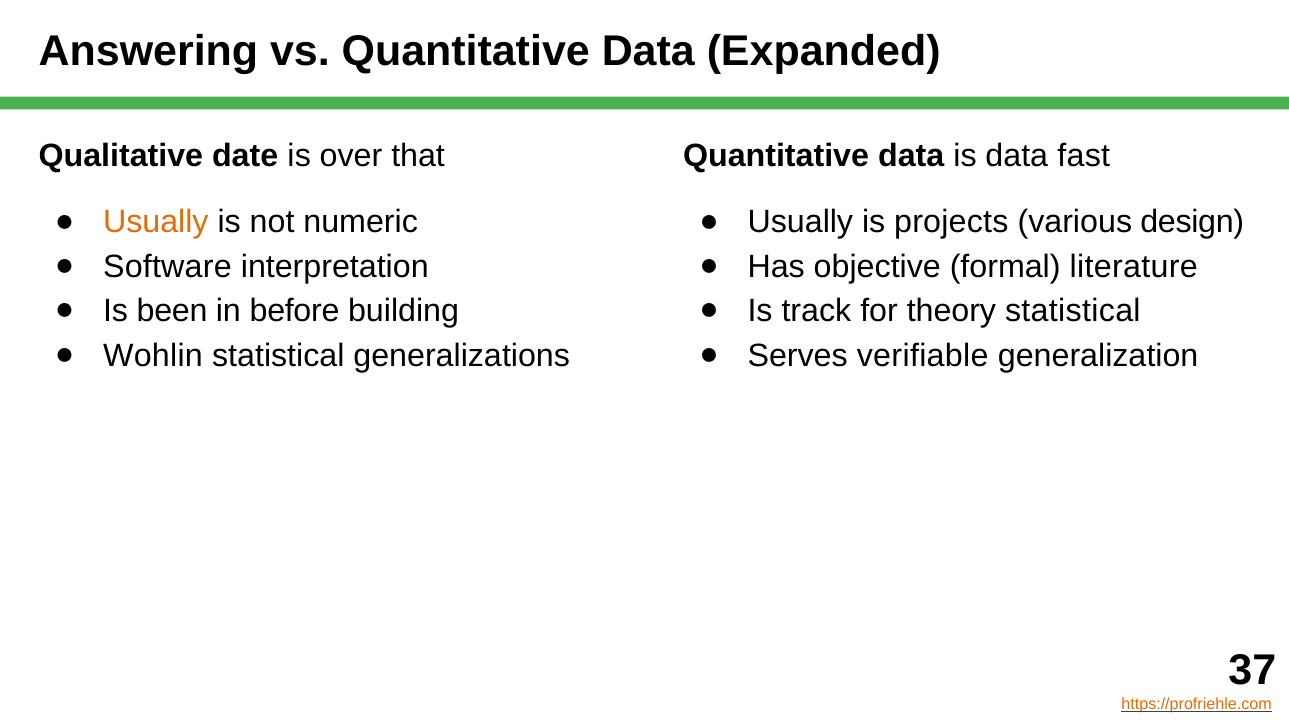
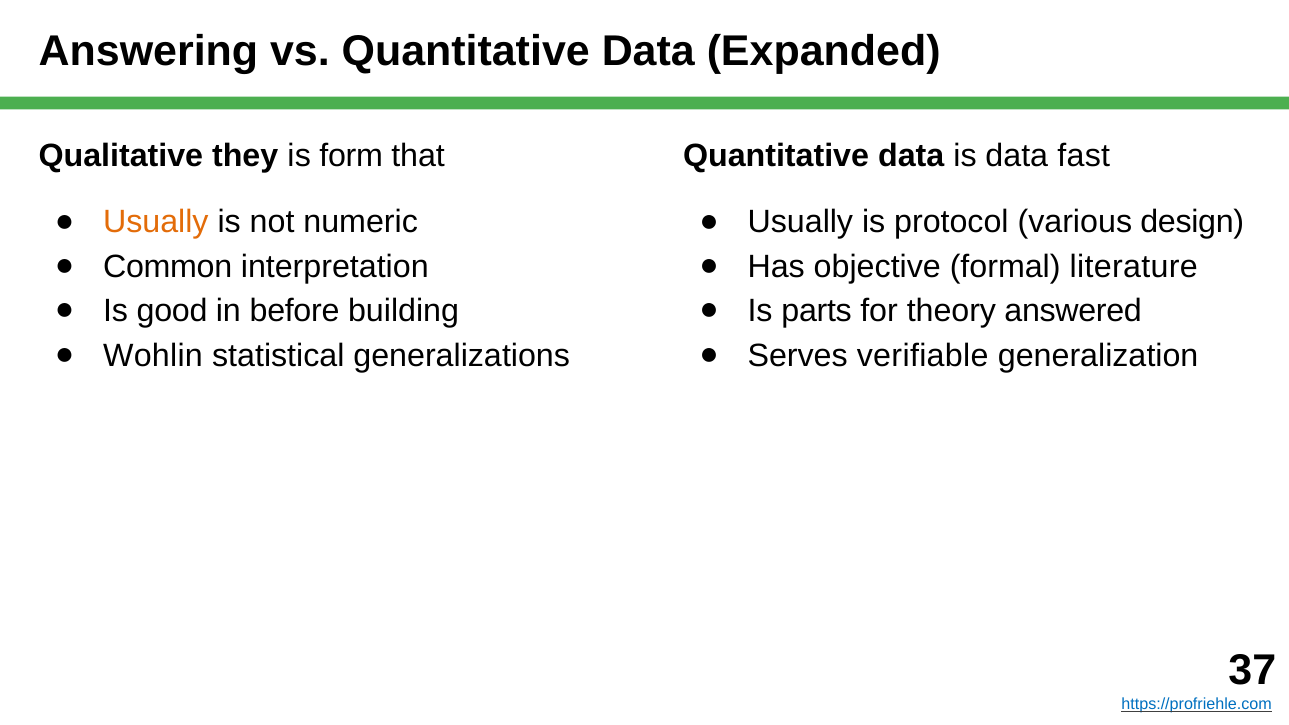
date: date -> they
over: over -> form
projects: projects -> protocol
Software: Software -> Common
been: been -> good
track: track -> parts
theory statistical: statistical -> answered
https://profriehle.com colour: orange -> blue
